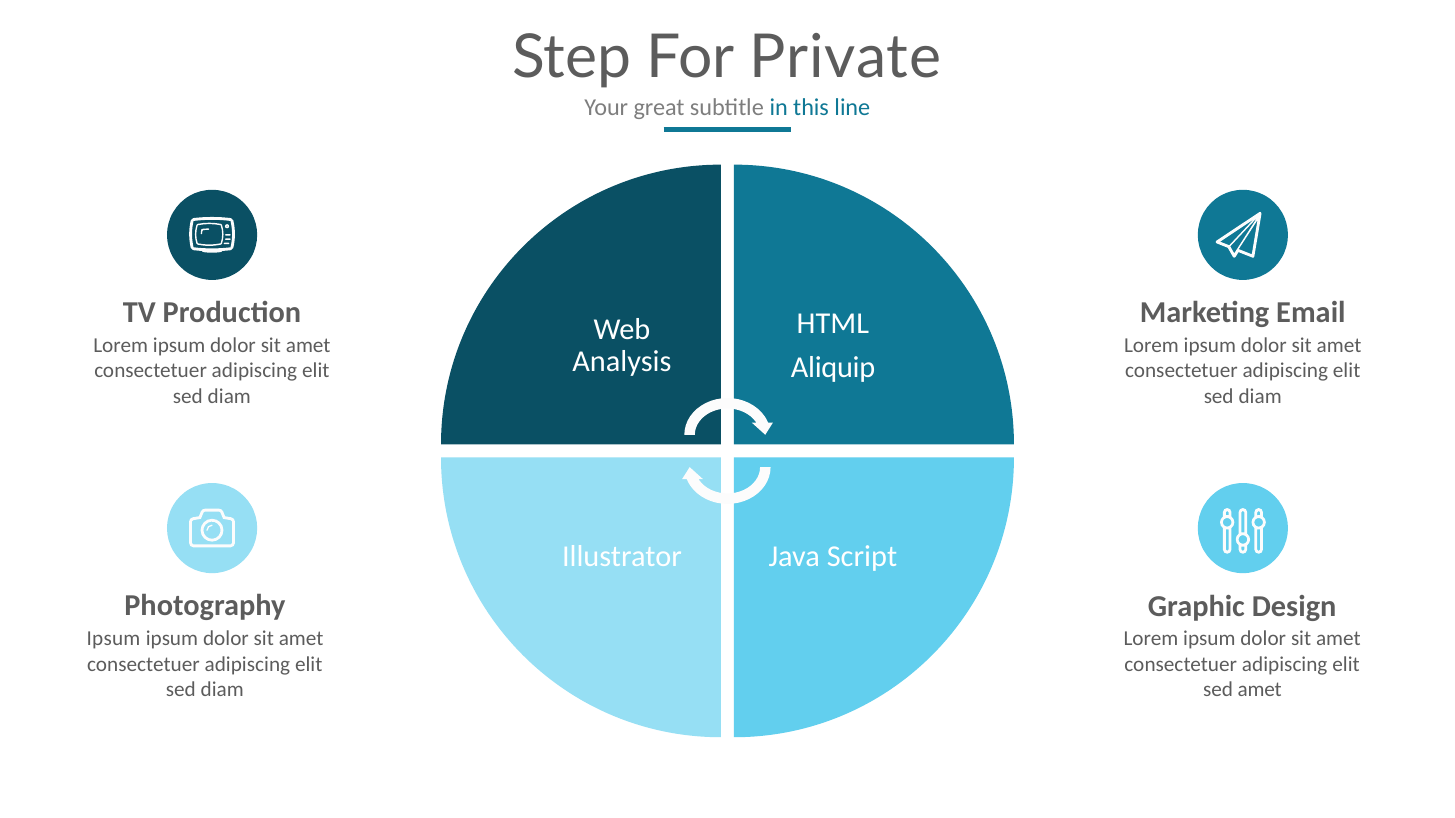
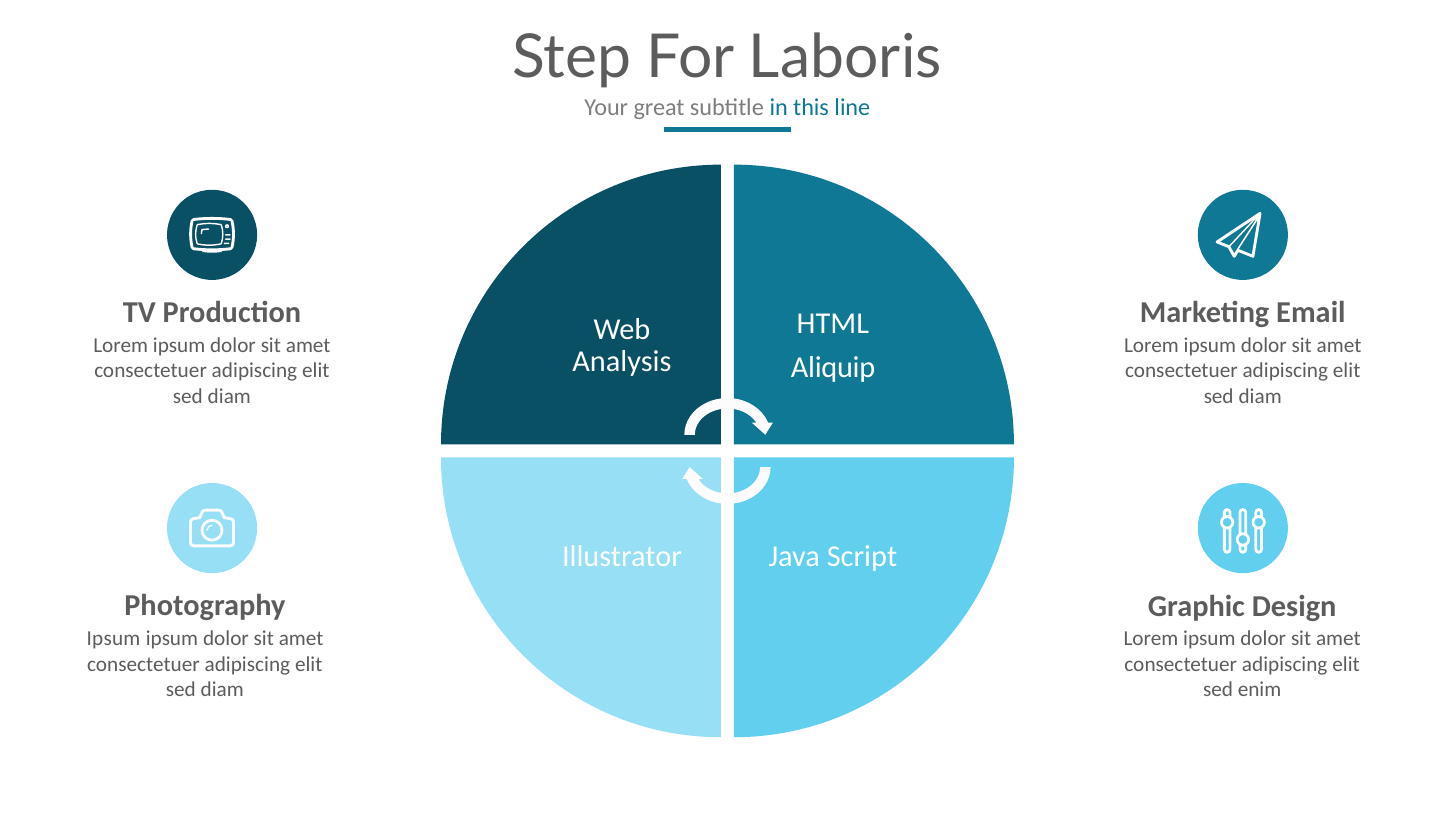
Private: Private -> Laboris
sed amet: amet -> enim
